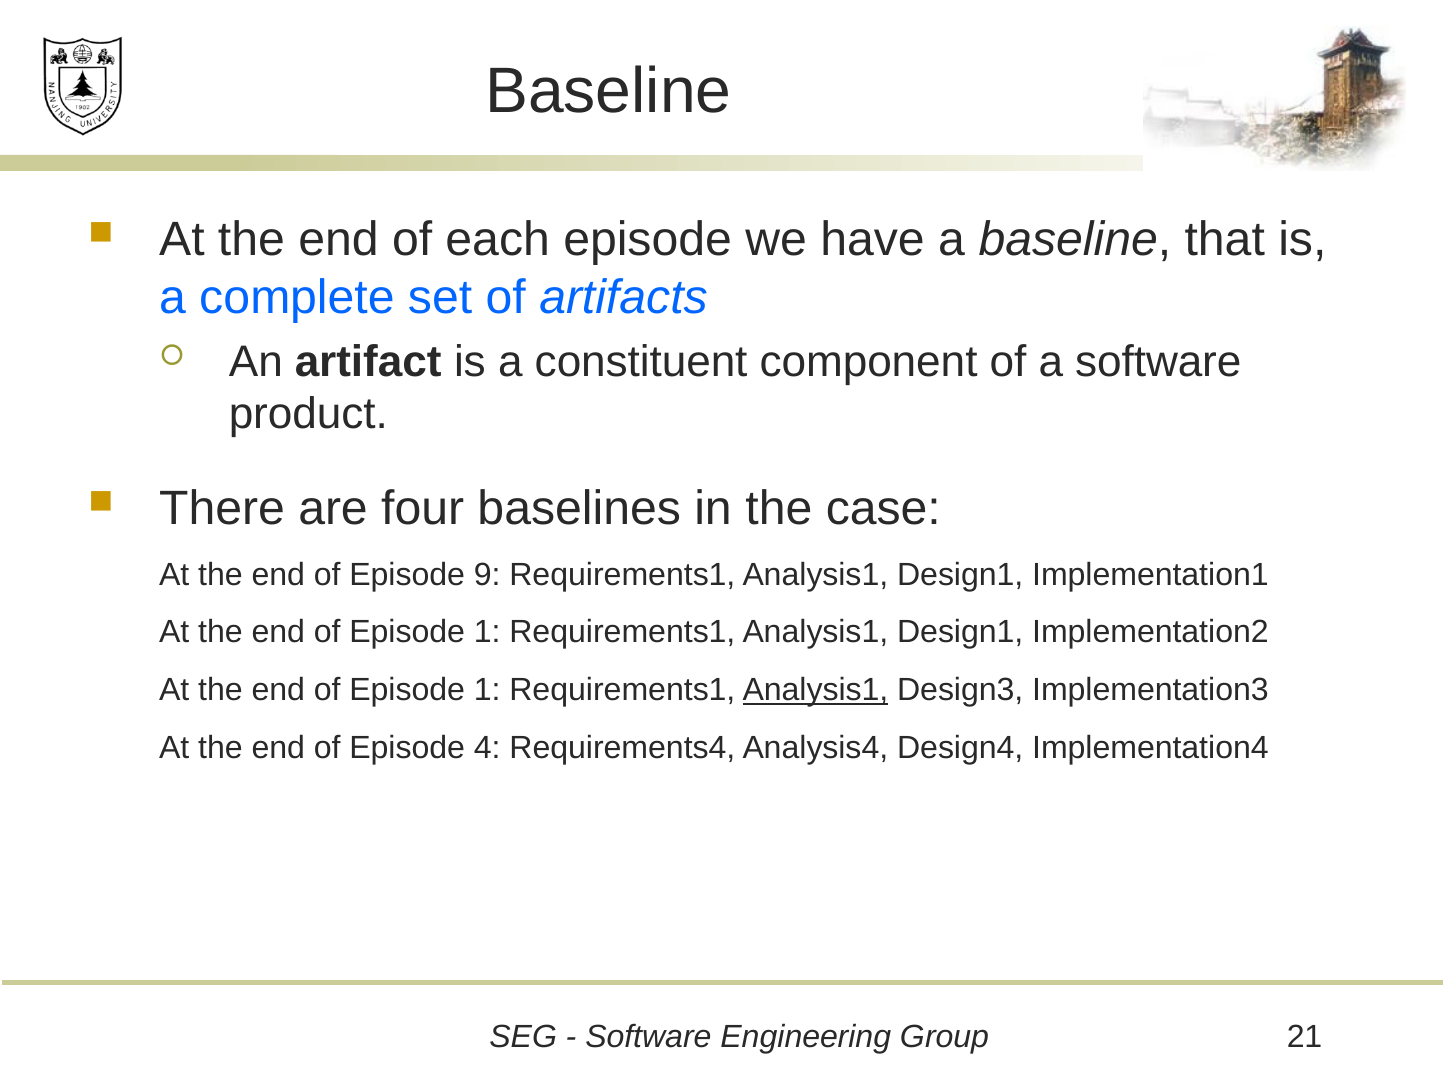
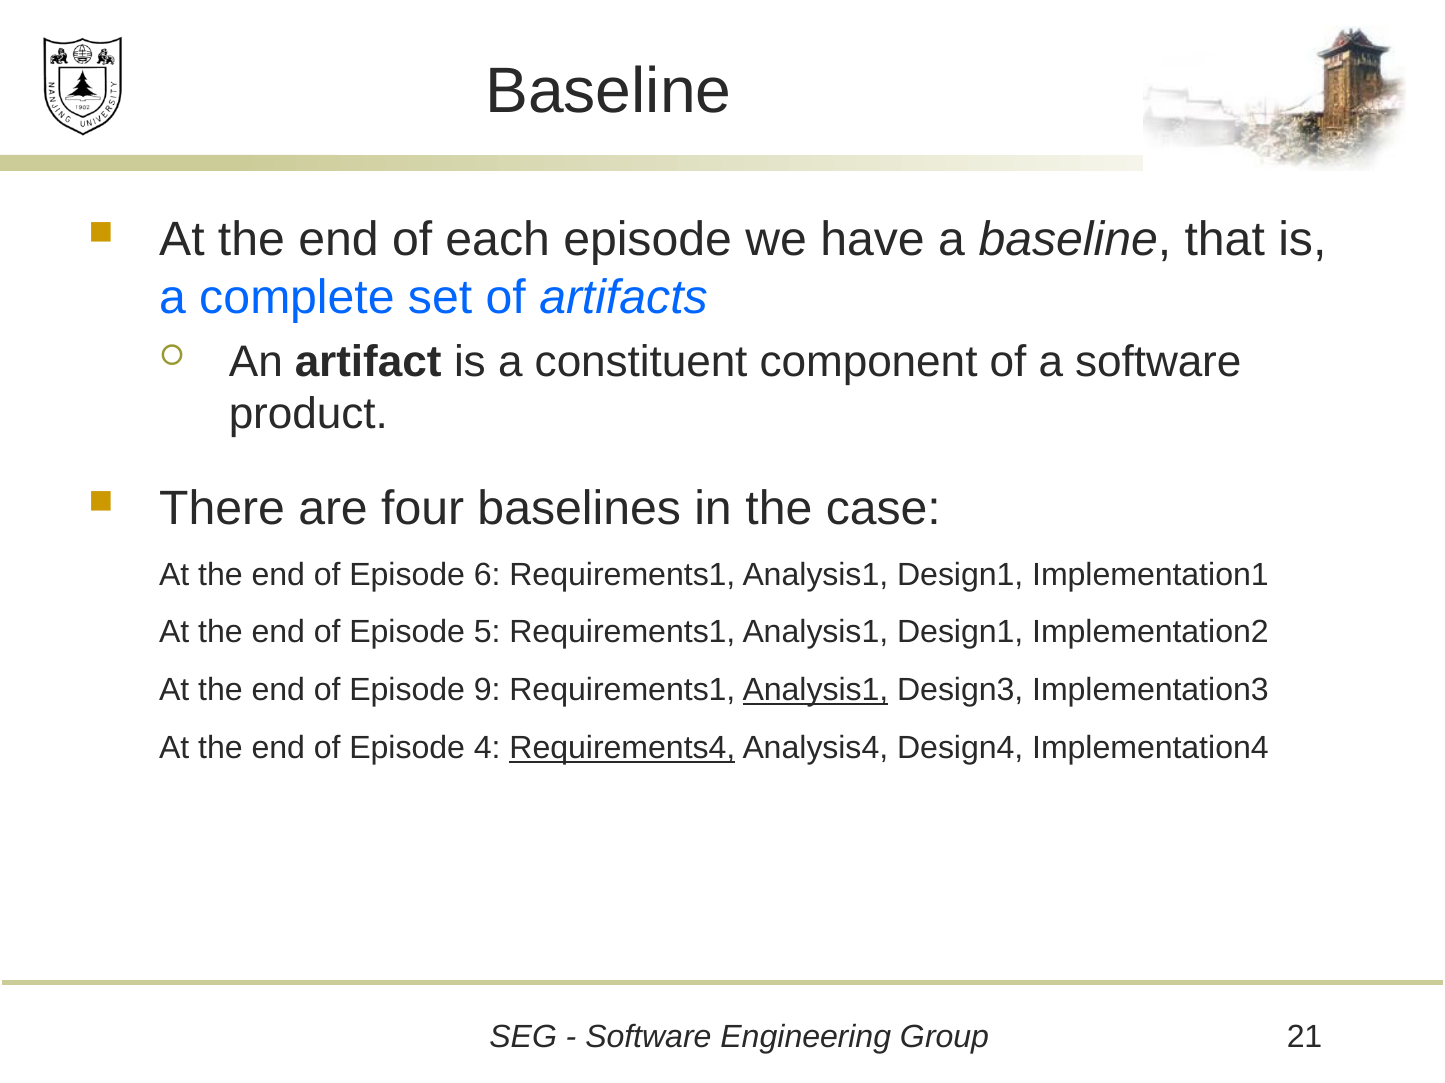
9: 9 -> 6
1 at (487, 633): 1 -> 5
1 at (487, 691): 1 -> 9
Requirements4 underline: none -> present
